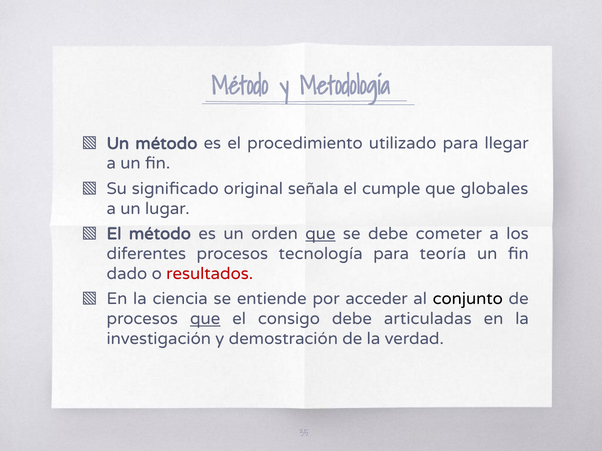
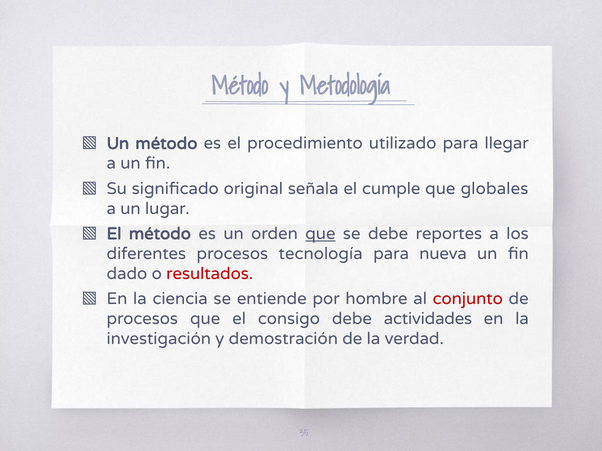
cometer: cometer -> reportes
teoría: teoría -> nueva
acceder: acceder -> hombre
conjunto colour: black -> red
que at (205, 319) underline: present -> none
articuladas: articuladas -> actividades
